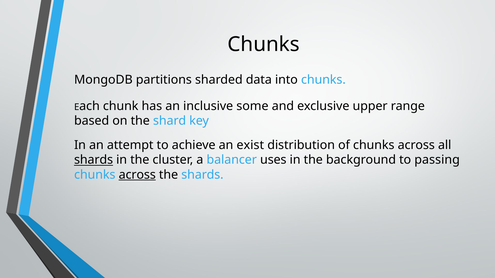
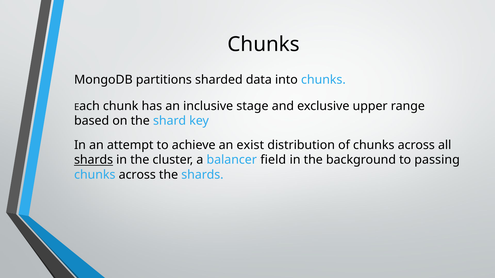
some: some -> stage
uses: uses -> field
across at (137, 175) underline: present -> none
